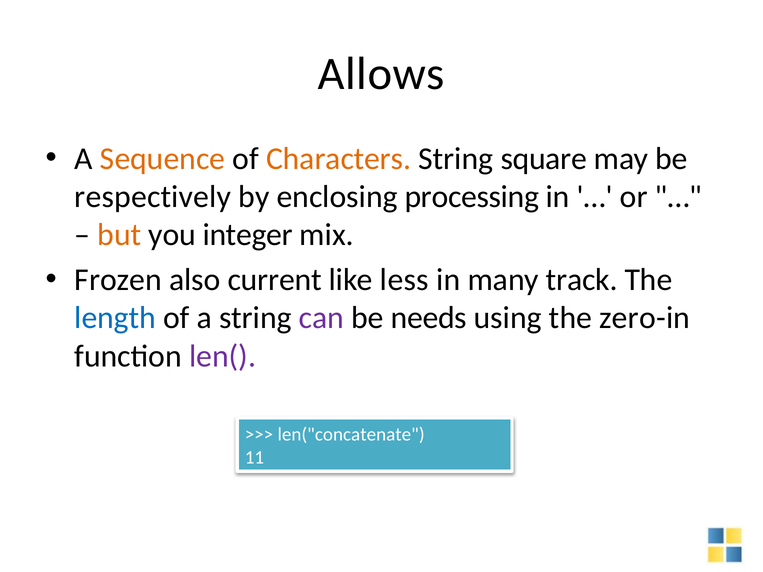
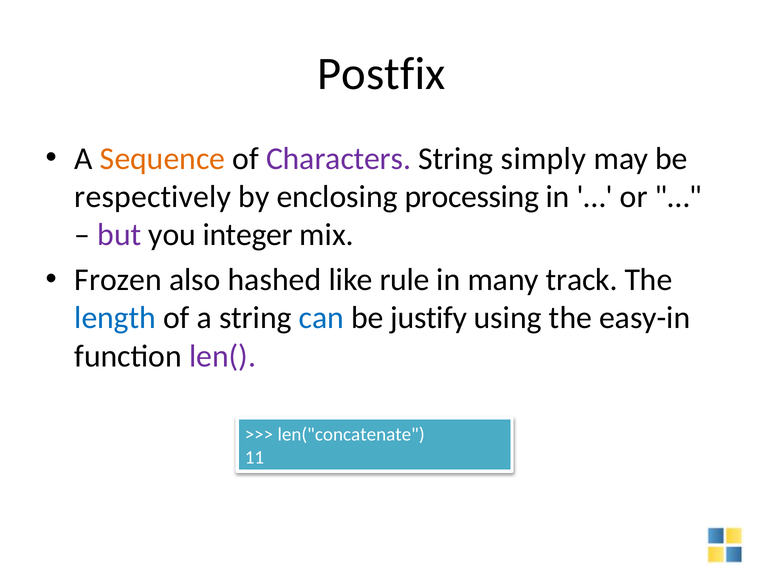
Allows: Allows -> Postfix
Characters colour: orange -> purple
square: square -> simply
but colour: orange -> purple
current: current -> hashed
less: less -> rule
can colour: purple -> blue
needs: needs -> justify
zero-in: zero-in -> easy-in
